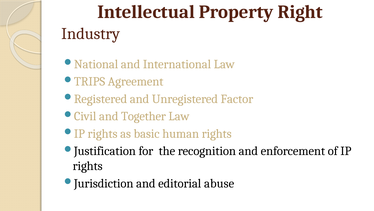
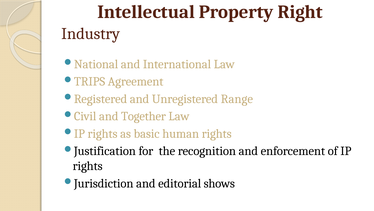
Factor: Factor -> Range
abuse: abuse -> shows
